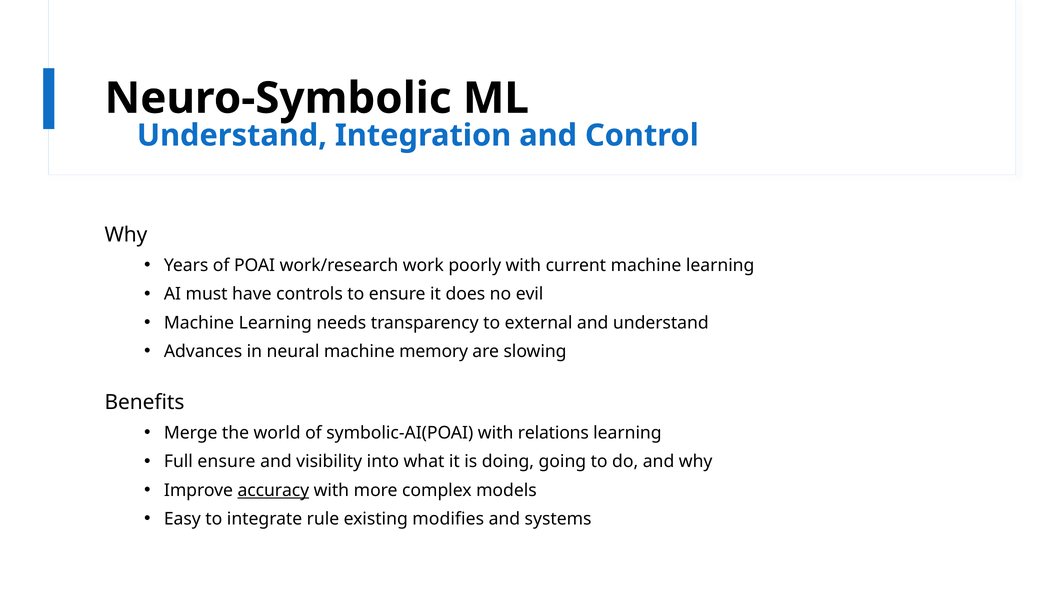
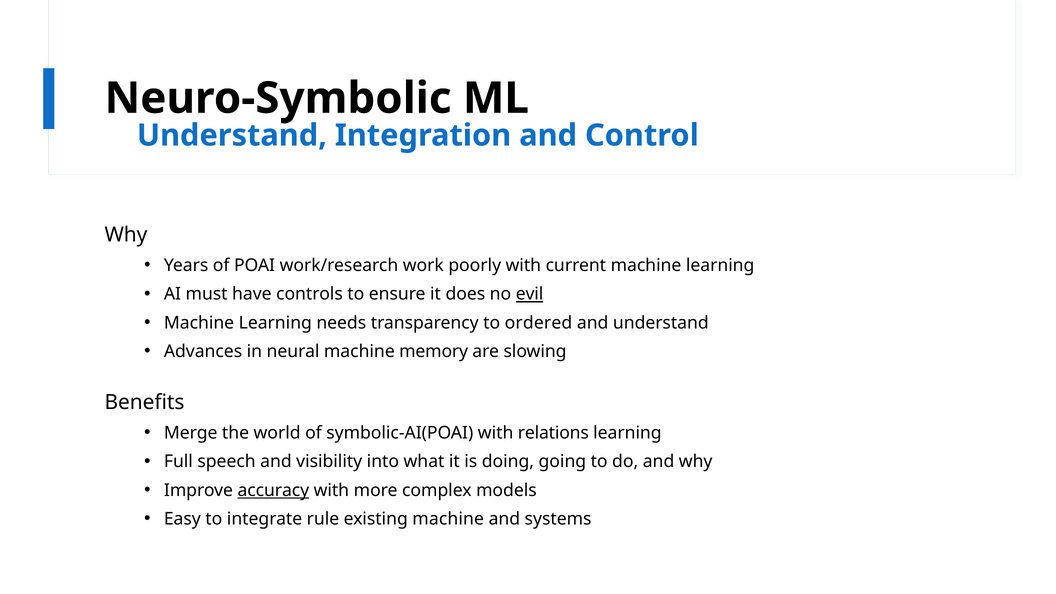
evil underline: none -> present
external: external -> ordered
Full ensure: ensure -> speech
existing modifies: modifies -> machine
